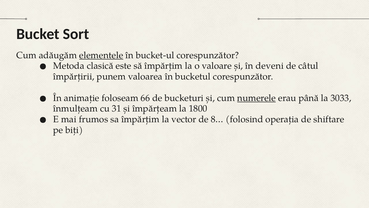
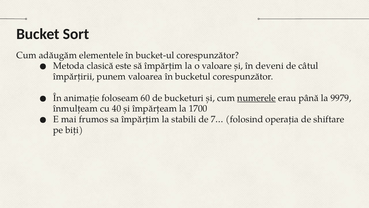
elementele underline: present -> none
66: 66 -> 60
3033: 3033 -> 9979
31: 31 -> 40
1800: 1800 -> 1700
vector: vector -> stabili
8…: 8… -> 7…
